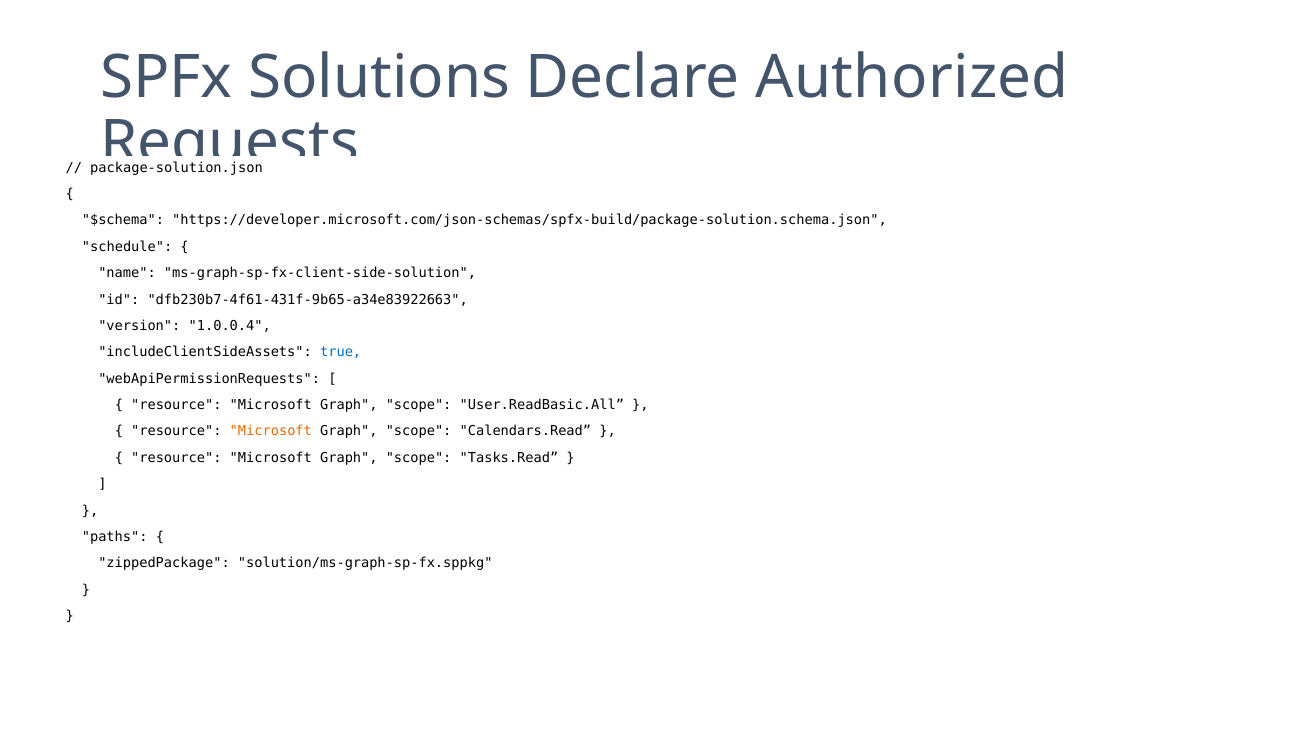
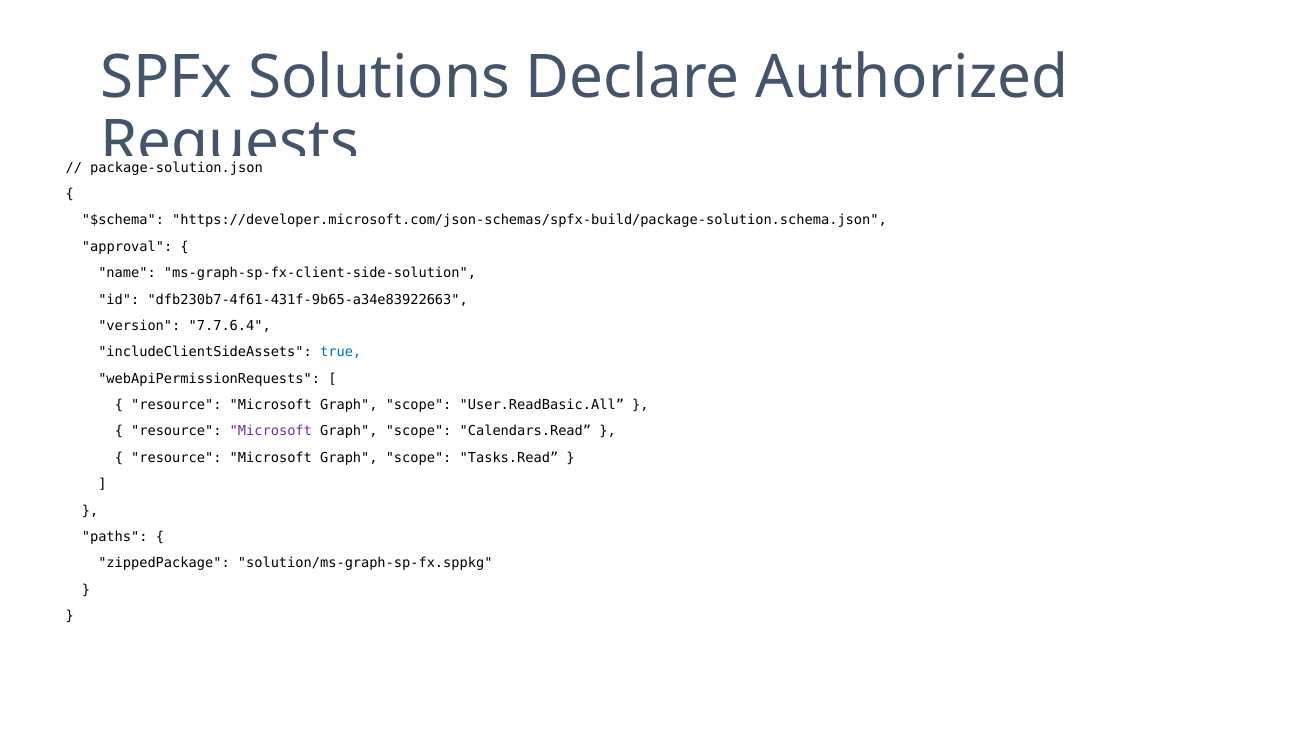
schedule: schedule -> approval
1.0.0.4: 1.0.0.4 -> 7.7.6.4
Microsoft at (271, 432) colour: orange -> purple
